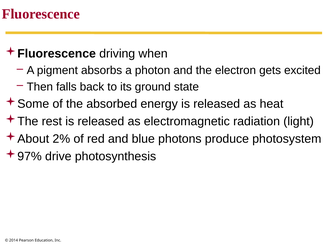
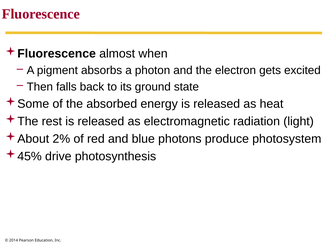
driving: driving -> almost
97%: 97% -> 45%
